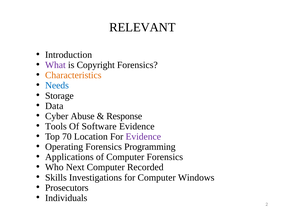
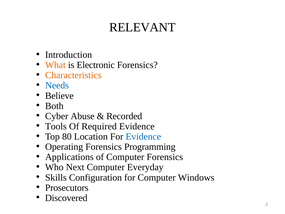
What colour: purple -> orange
Copyright: Copyright -> Electronic
Storage: Storage -> Believe
Data: Data -> Both
Response: Response -> Recorded
Software: Software -> Required
70: 70 -> 80
Evidence at (143, 136) colour: purple -> blue
Recorded: Recorded -> Everyday
Investigations: Investigations -> Configuration
Individuals: Individuals -> Discovered
